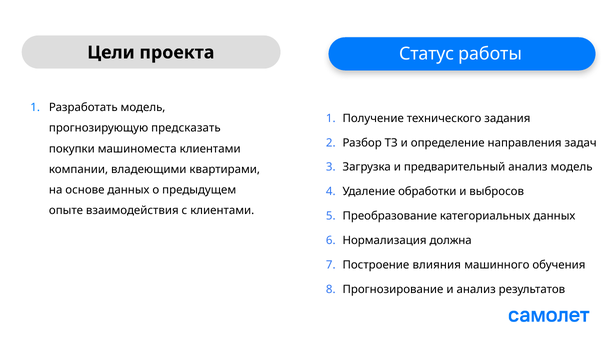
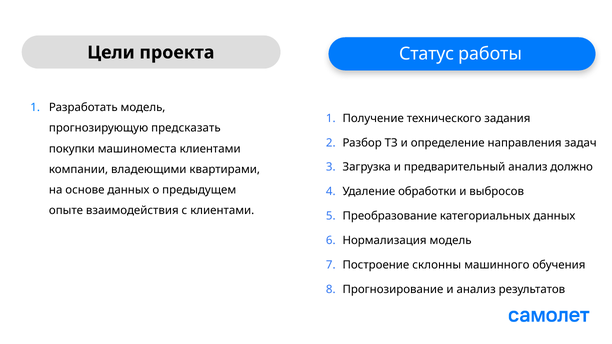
анализ модель: модель -> должно
Нормализация должна: должна -> модель
влияния: влияния -> склонны
